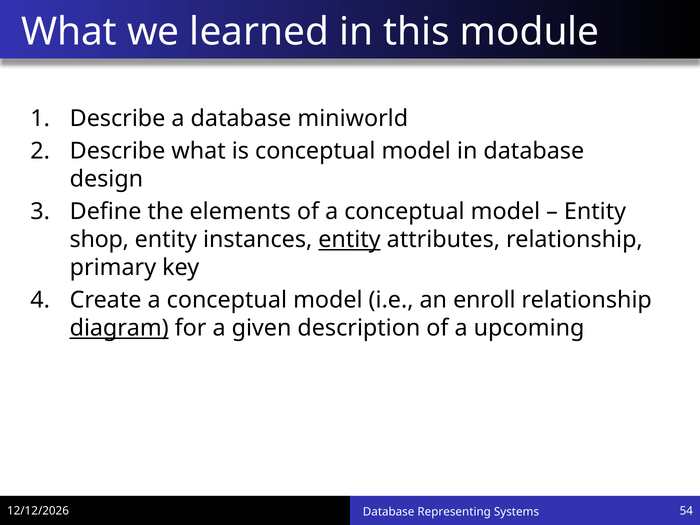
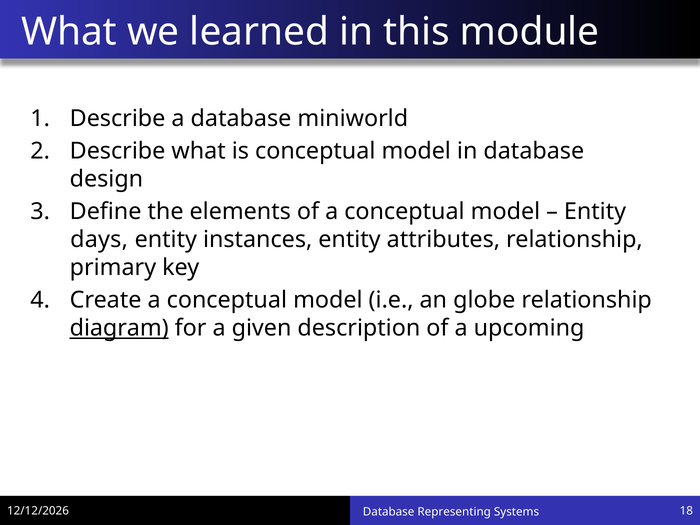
shop: shop -> days
entity at (349, 240) underline: present -> none
enroll: enroll -> globe
54: 54 -> 18
